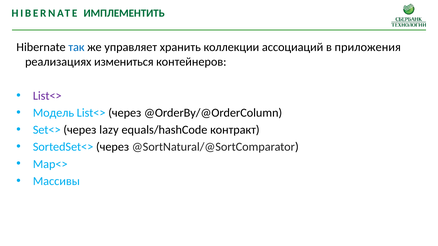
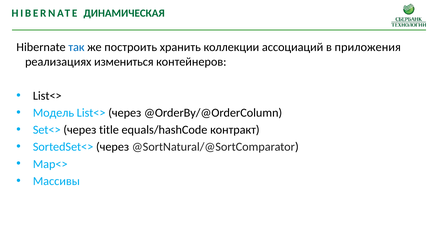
ИМПЛЕМЕНТИТЬ: ИМПЛЕМЕНТИТЬ -> ДИНАМИЧЕСКАЯ
управляет: управляет -> построить
List<> at (47, 96) colour: purple -> black
lazy: lazy -> title
